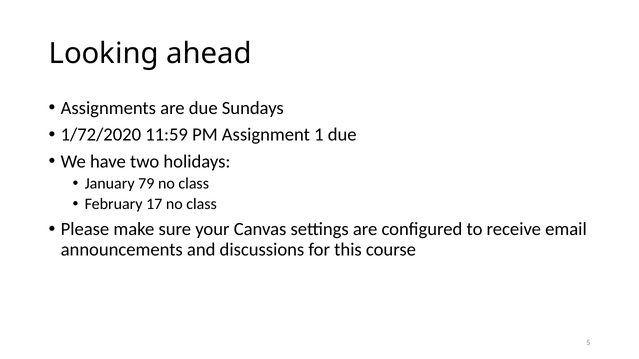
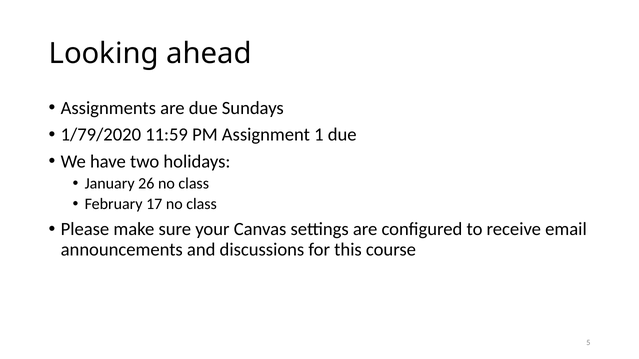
1/72/2020: 1/72/2020 -> 1/79/2020
79: 79 -> 26
